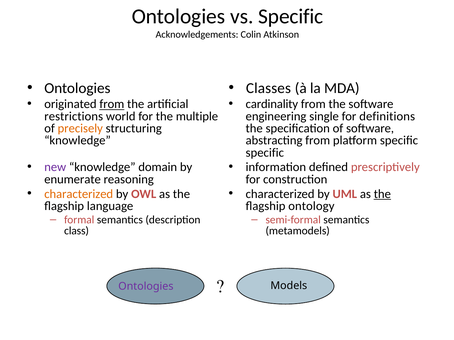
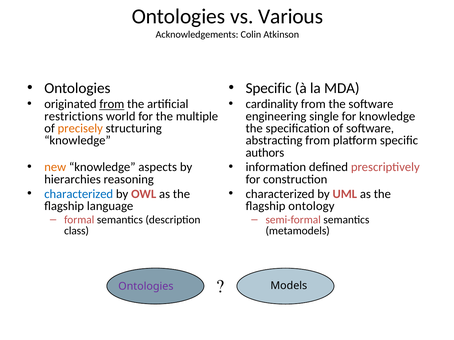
vs Specific: Specific -> Various
Classes at (268, 88): Classes -> Specific
for definitions: definitions -> knowledge
specific at (265, 153): specific -> authors
new colour: purple -> orange
domain: domain -> aspects
enumerate: enumerate -> hierarchies
characterized at (79, 194) colour: orange -> blue
the at (382, 194) underline: present -> none
